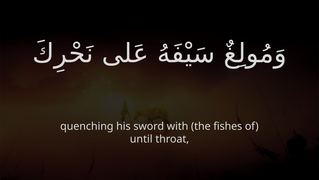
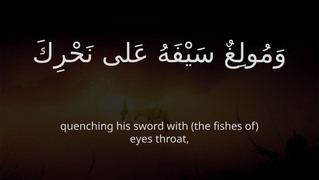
until: until -> eyes
